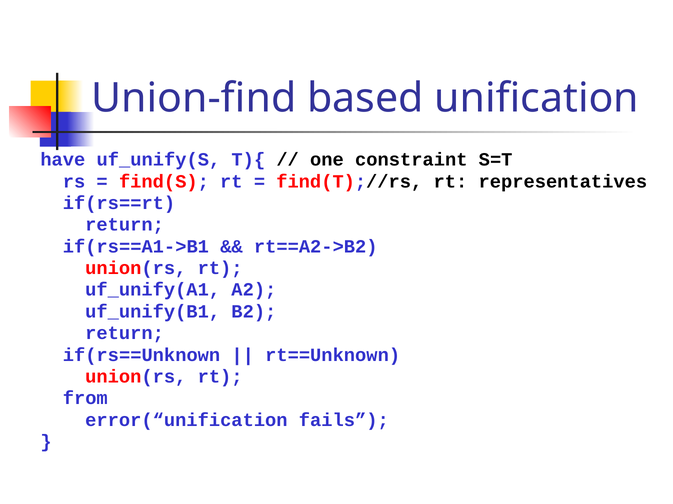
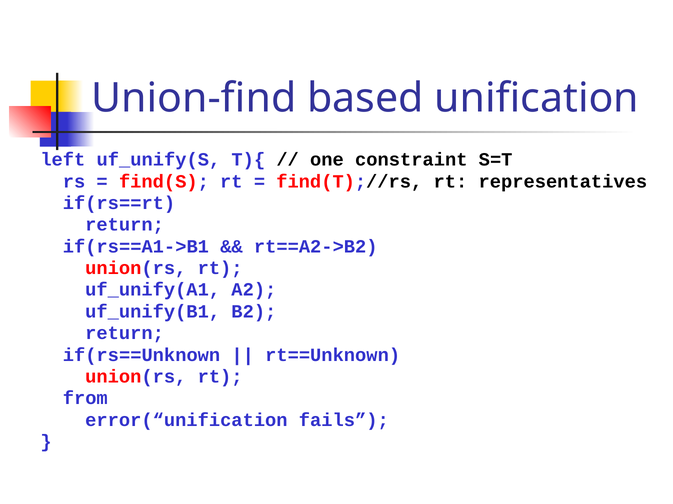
have: have -> left
